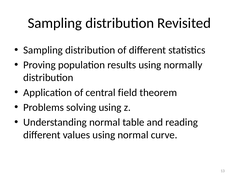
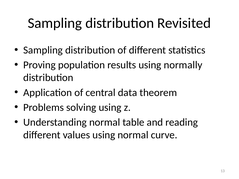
field: field -> data
